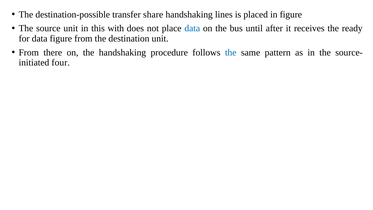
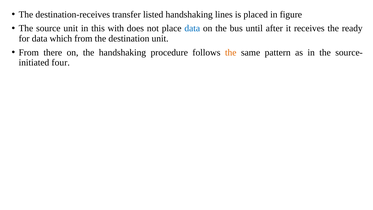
destination-possible: destination-possible -> destination-receives
share: share -> listed
data figure: figure -> which
the at (231, 52) colour: blue -> orange
